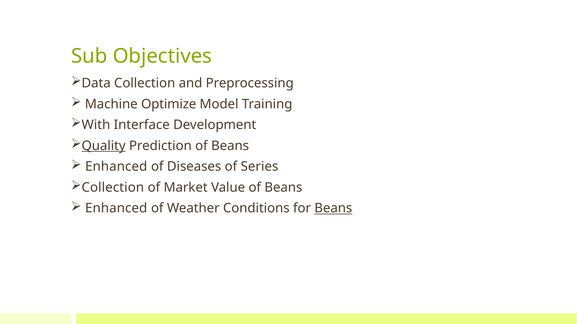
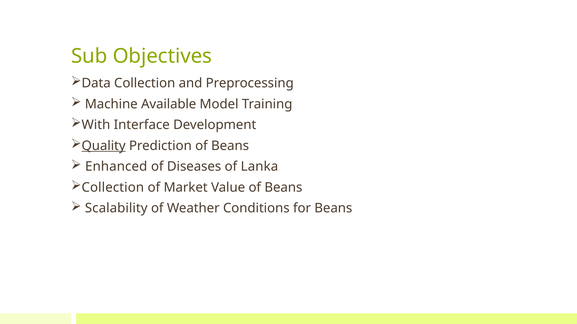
Optimize: Optimize -> Available
Series: Series -> Lanka
Enhanced at (116, 209): Enhanced -> Scalability
Beans at (333, 209) underline: present -> none
